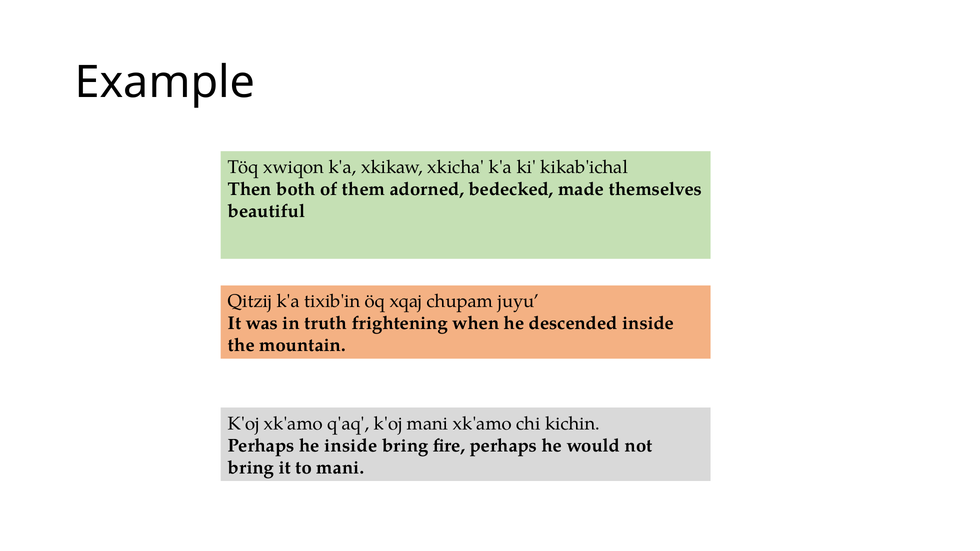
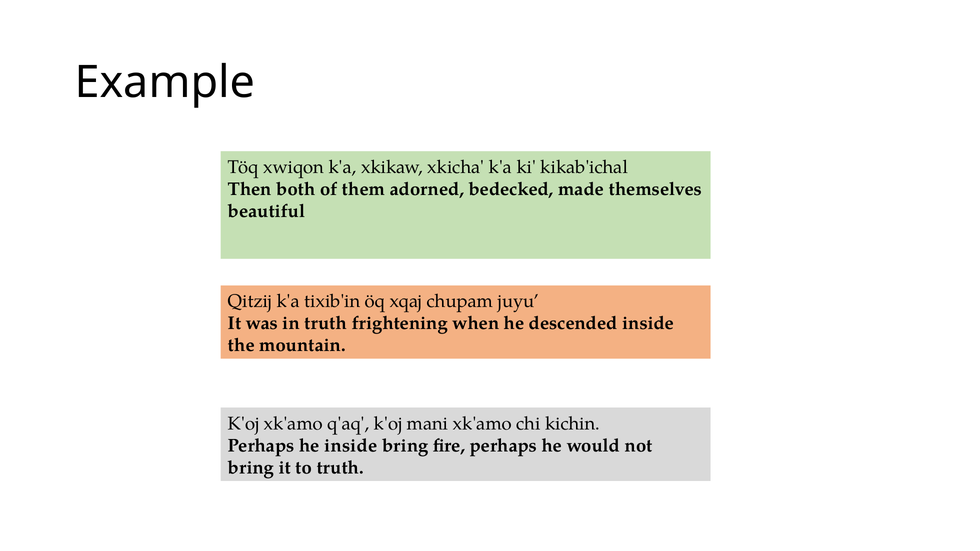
to mani: mani -> truth
